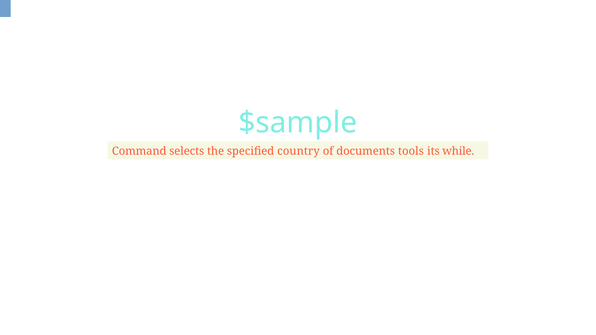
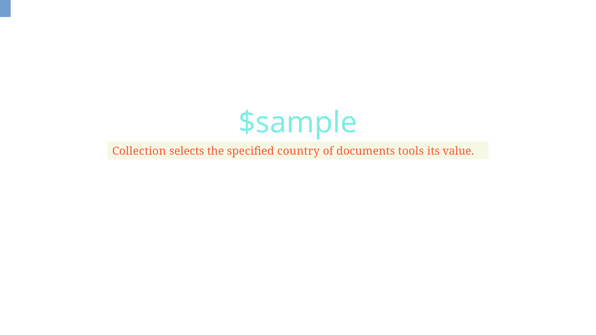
Command: Command -> Collection
while: while -> value
